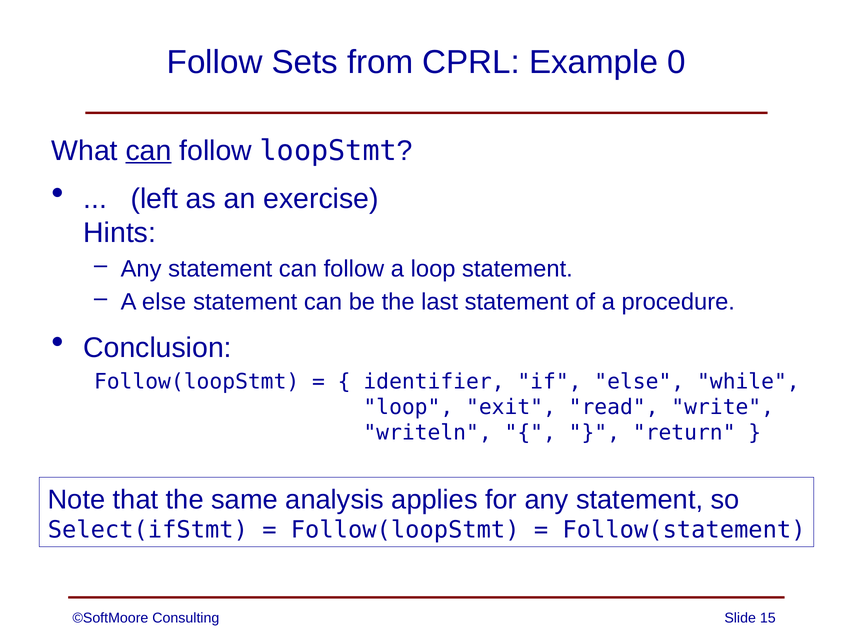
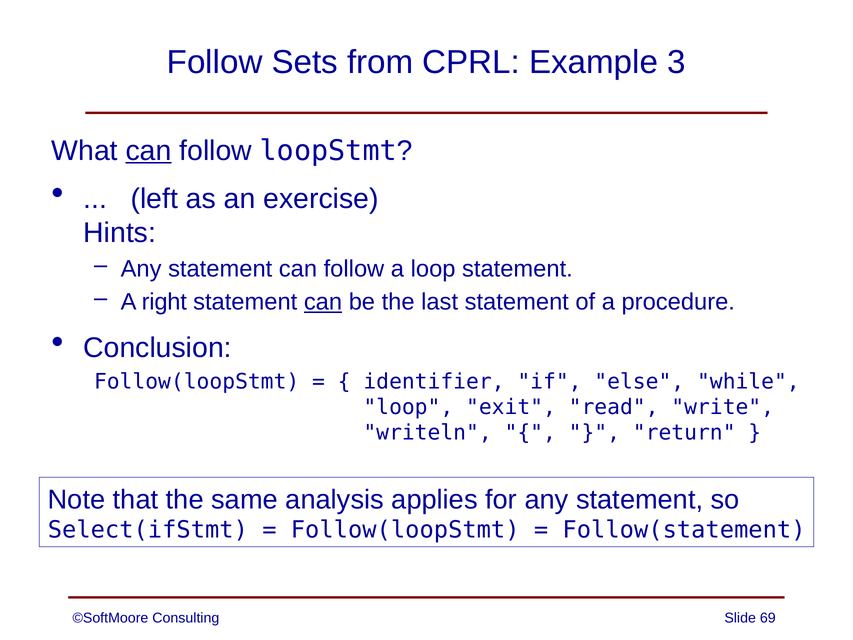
0: 0 -> 3
A else: else -> right
can at (323, 302) underline: none -> present
15: 15 -> 69
